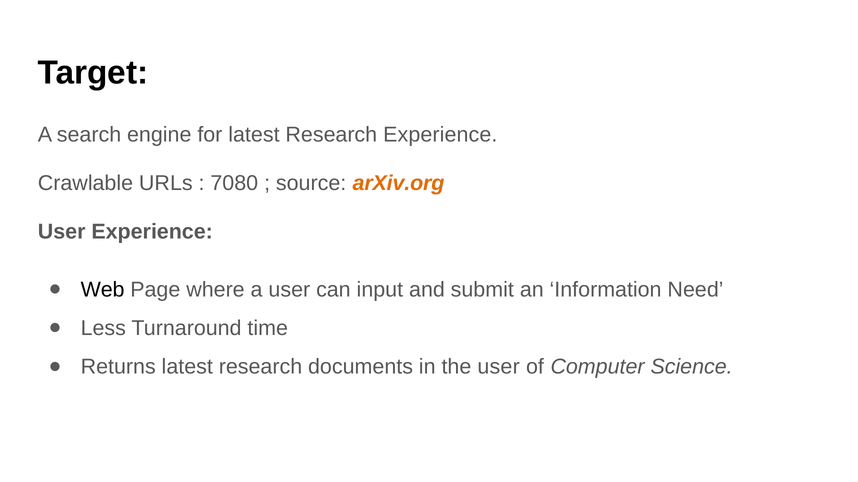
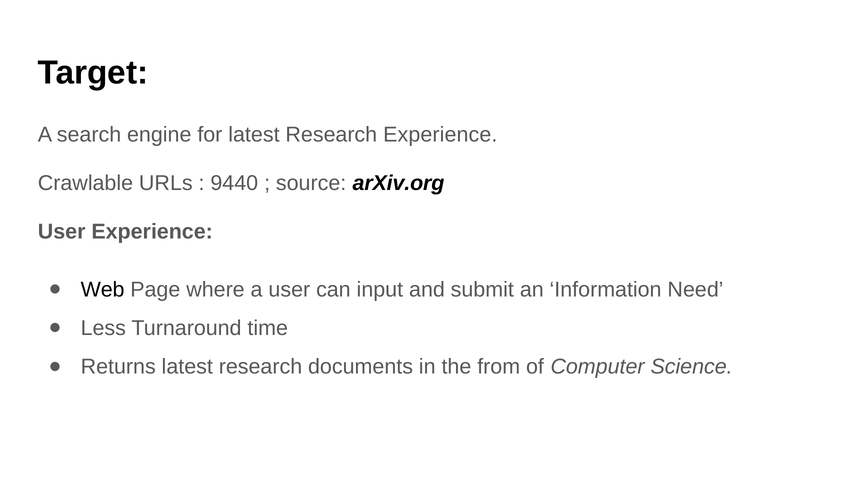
7080: 7080 -> 9440
arXiv.org colour: orange -> black
the user: user -> from
